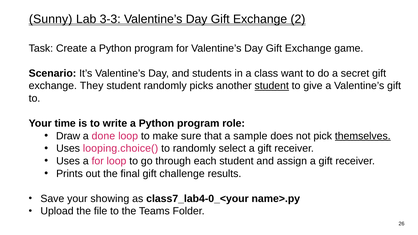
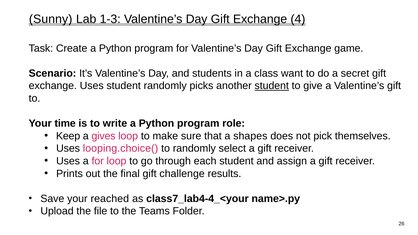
3-3: 3-3 -> 1-3
2: 2 -> 4
exchange They: They -> Uses
Draw: Draw -> Keep
done: done -> gives
sample: sample -> shapes
themselves underline: present -> none
showing: showing -> reached
class7_lab4-0_<your: class7_lab4-0_<your -> class7_lab4-4_<your
